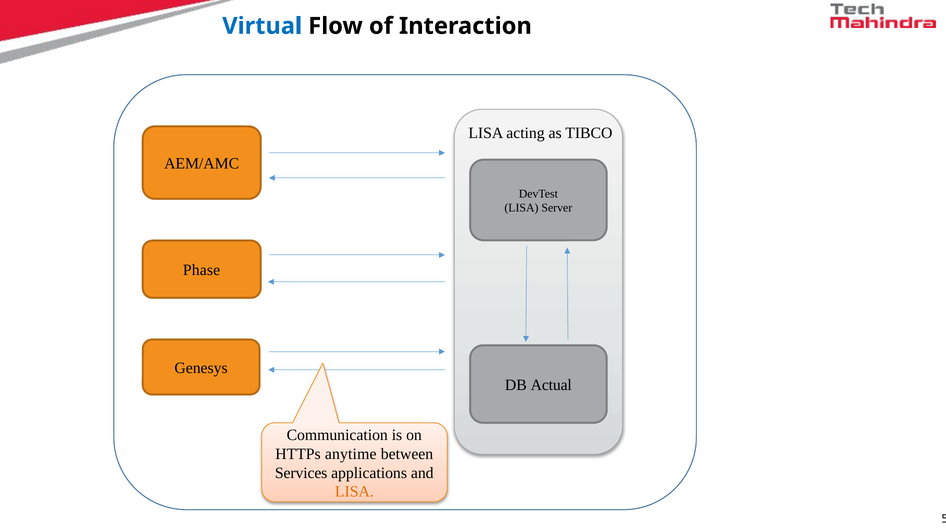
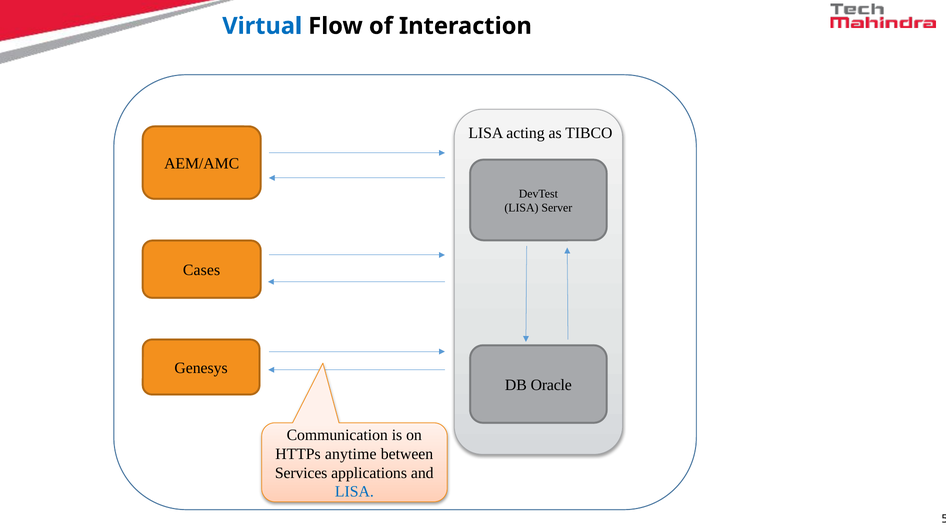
Phase: Phase -> Cases
Actual: Actual -> Oracle
LISA at (354, 492) colour: orange -> blue
